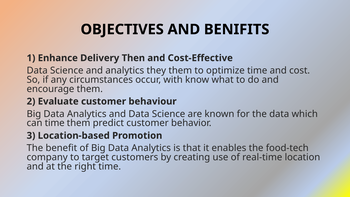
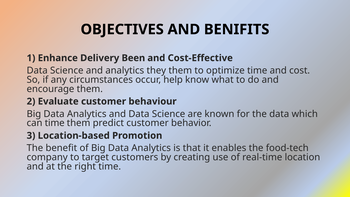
Then: Then -> Been
with: with -> help
